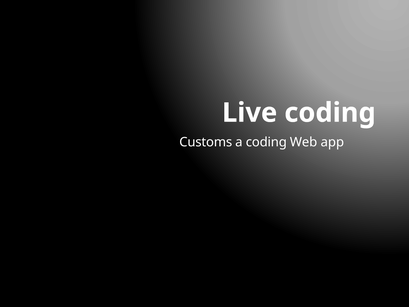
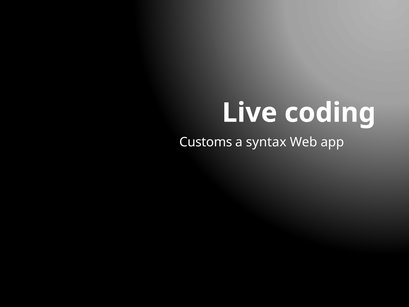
a coding: coding -> syntax
